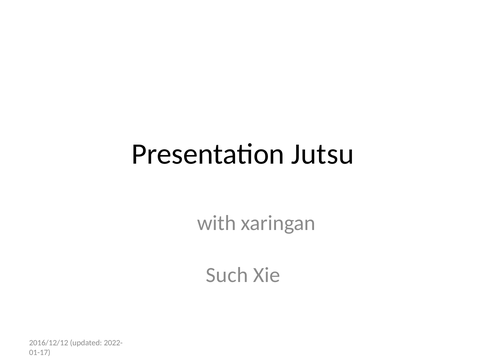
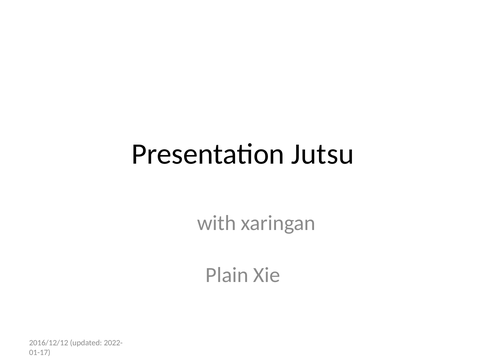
Such: Such -> Plain
